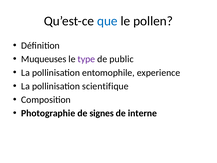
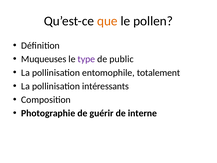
que colour: blue -> orange
experience: experience -> totalement
scientifique: scientifique -> intéressants
signes: signes -> guérir
